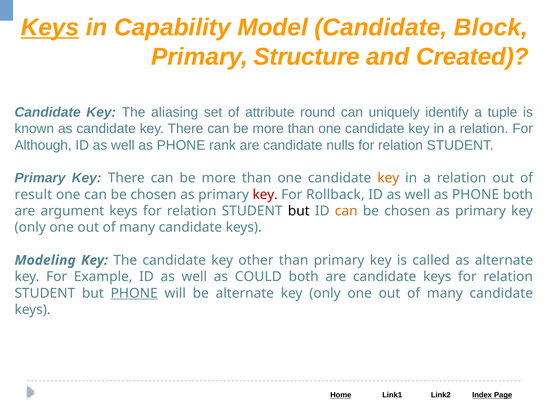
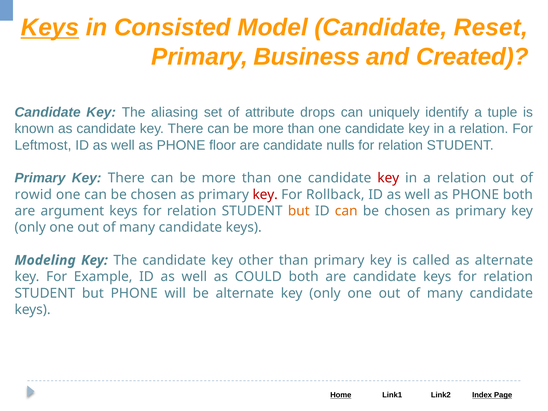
Capability: Capability -> Consisted
Block: Block -> Reset
Structure: Structure -> Business
round: round -> drops
Although: Although -> Leftmost
rank: rank -> floor
key at (388, 178) colour: orange -> red
result: result -> rowid
but at (299, 211) colour: black -> orange
PHONE at (134, 293) underline: present -> none
